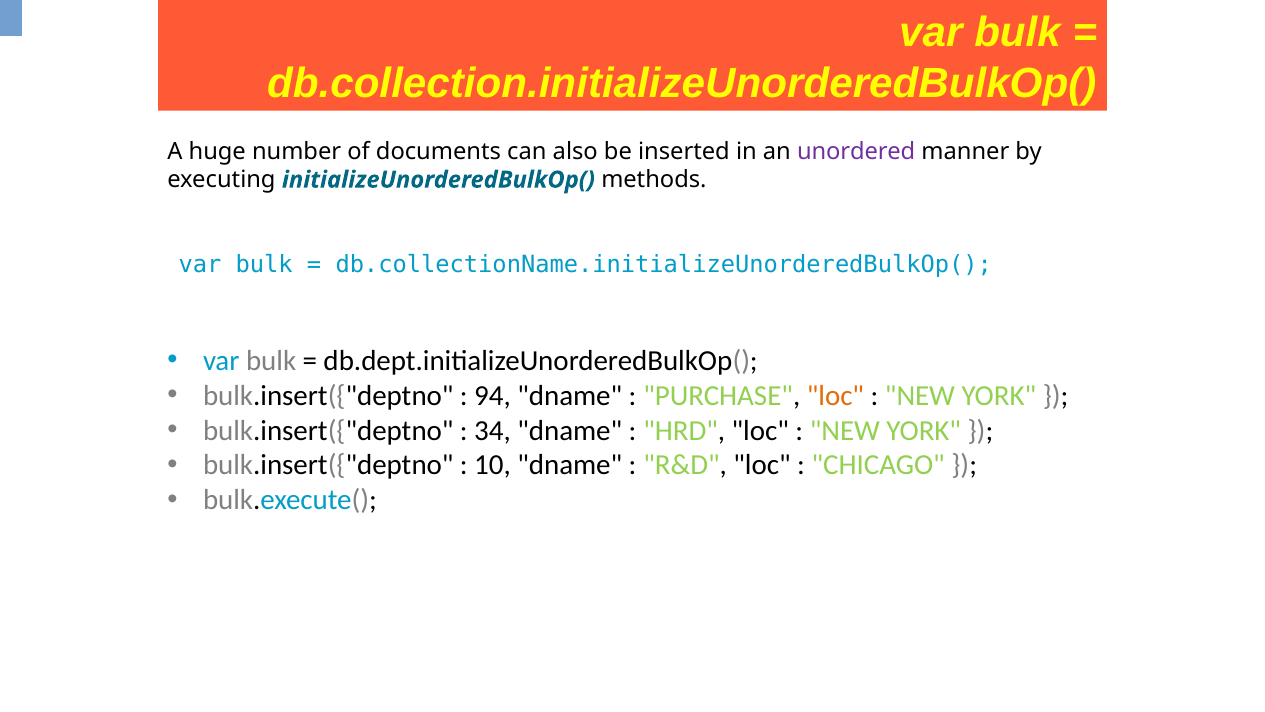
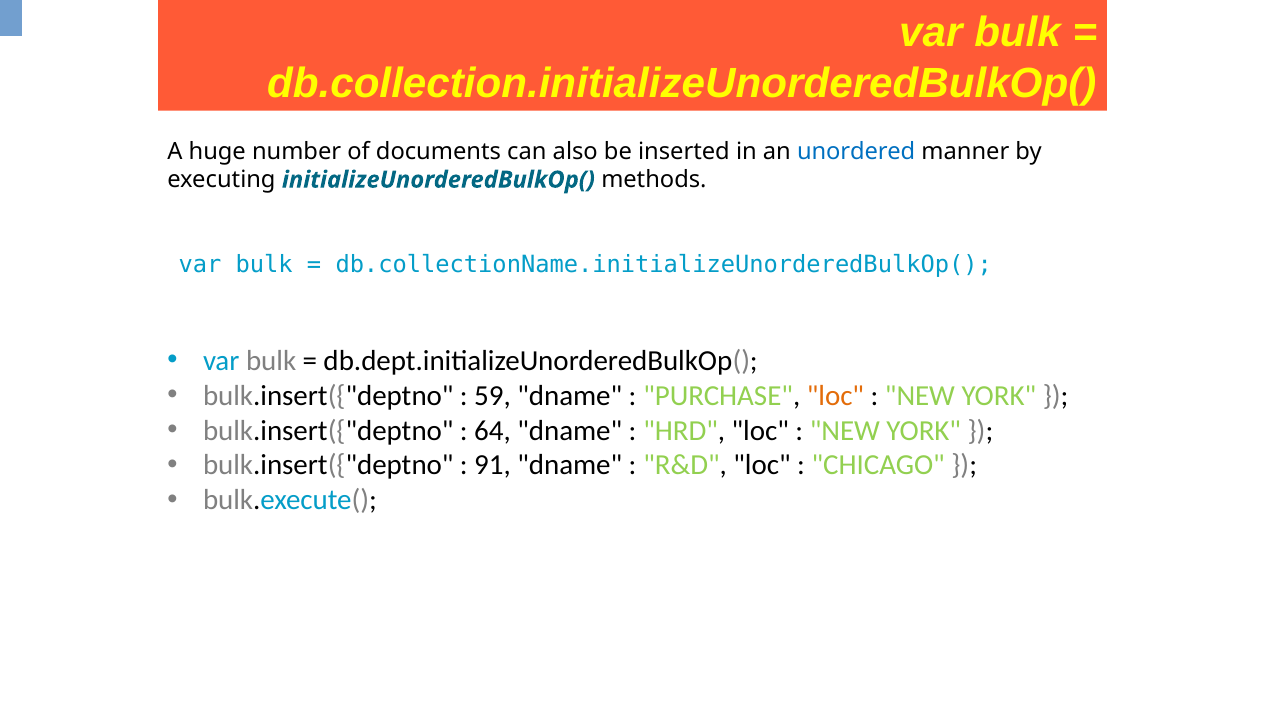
unordered colour: purple -> blue
94: 94 -> 59
34: 34 -> 64
10: 10 -> 91
